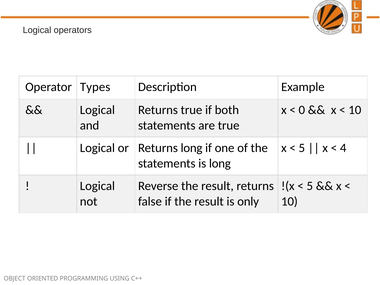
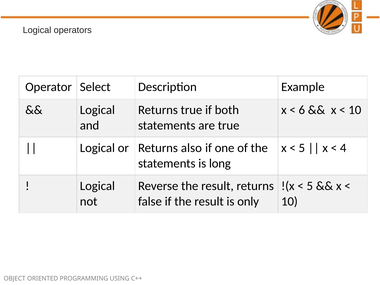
Types: Types -> Select
0: 0 -> 6
Returns long: long -> also
